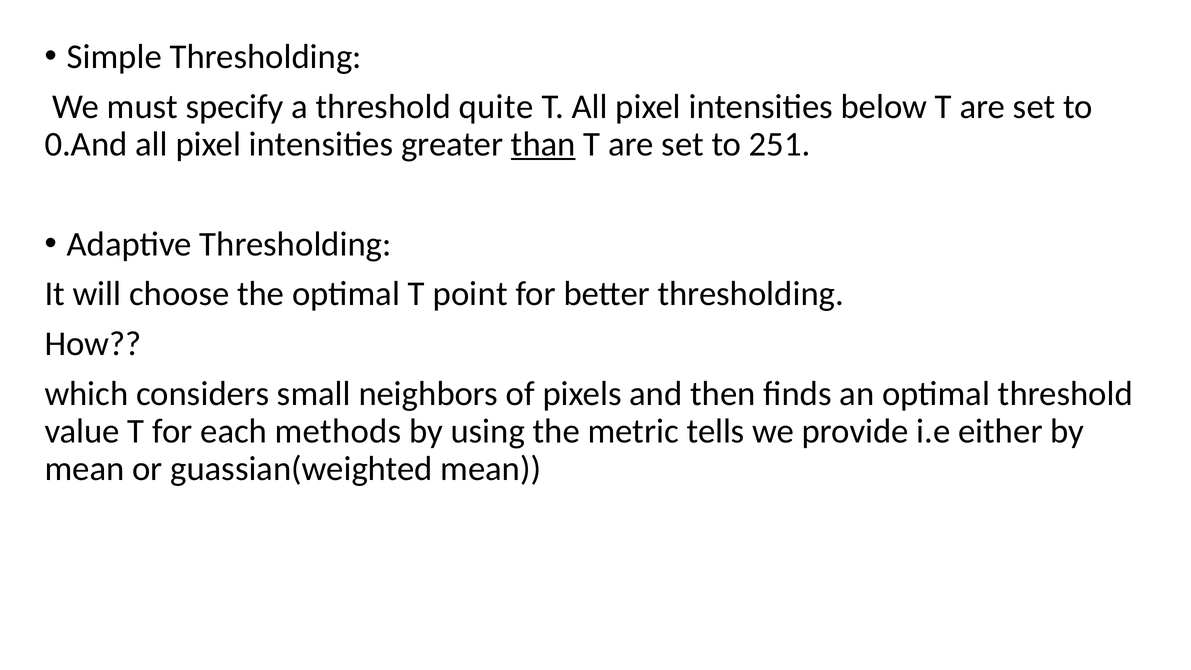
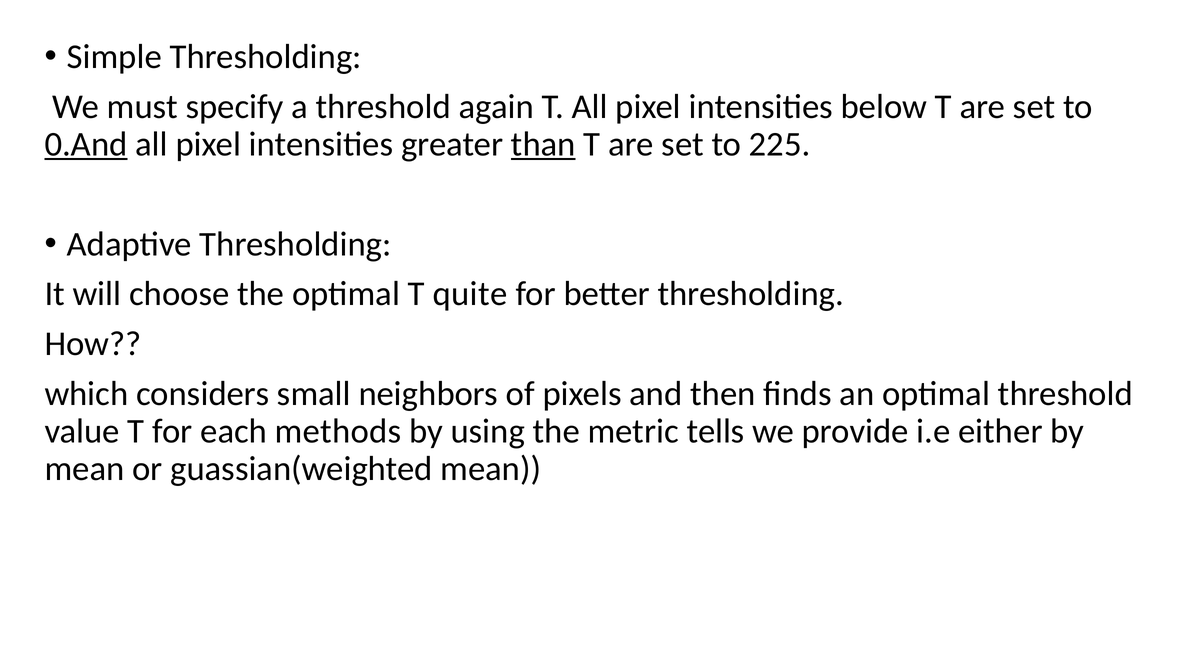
quite: quite -> again
0.And underline: none -> present
251: 251 -> 225
point: point -> quite
